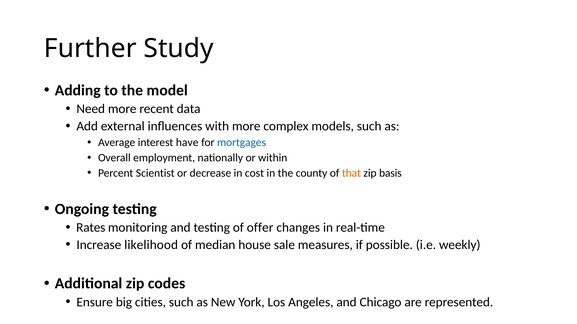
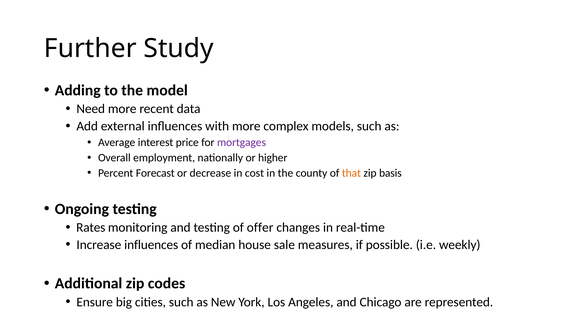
have: have -> price
mortgages colour: blue -> purple
within: within -> higher
Scientist: Scientist -> Forecast
Increase likelihood: likelihood -> influences
